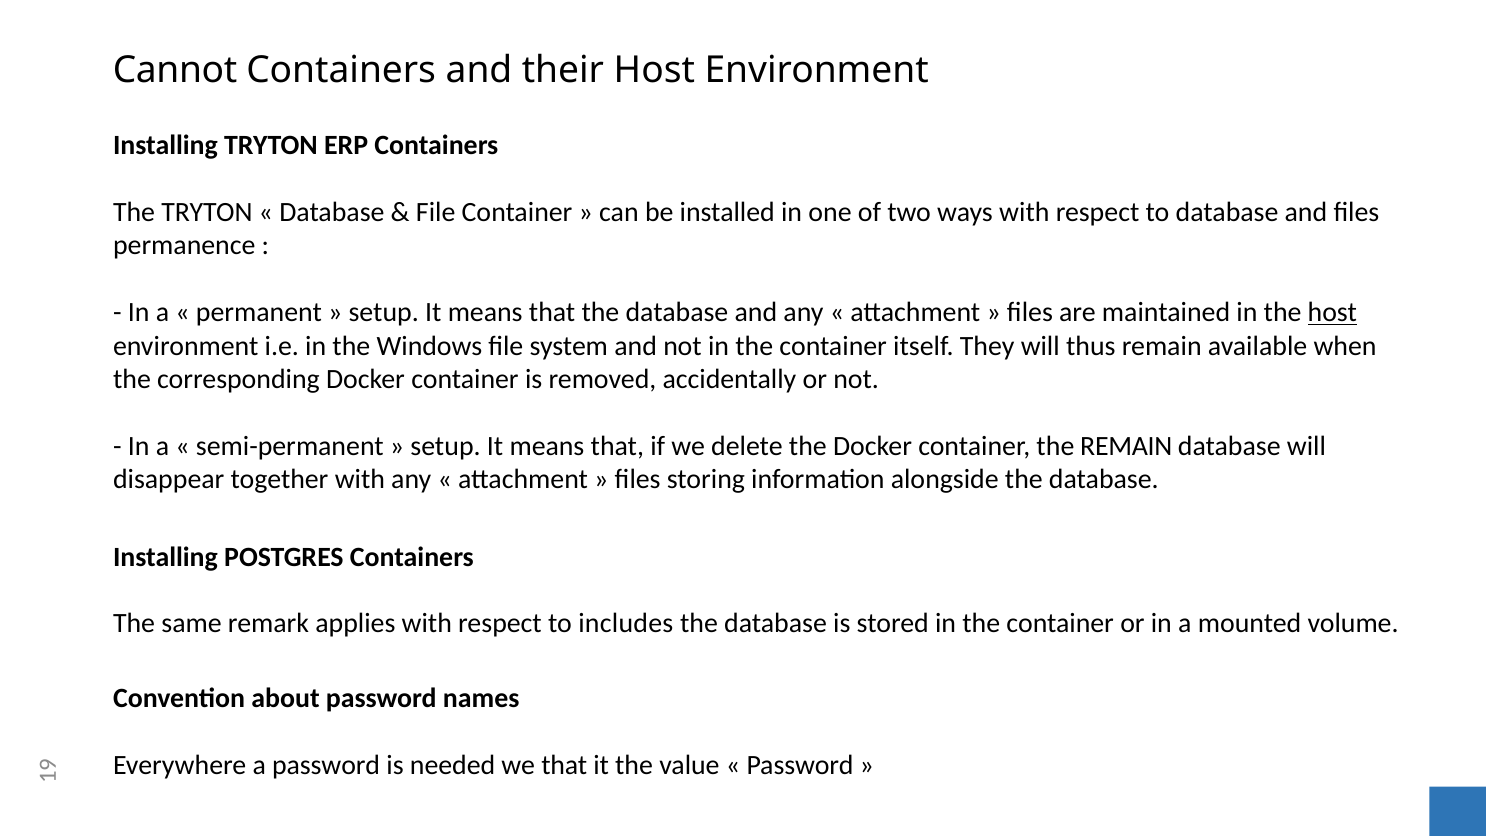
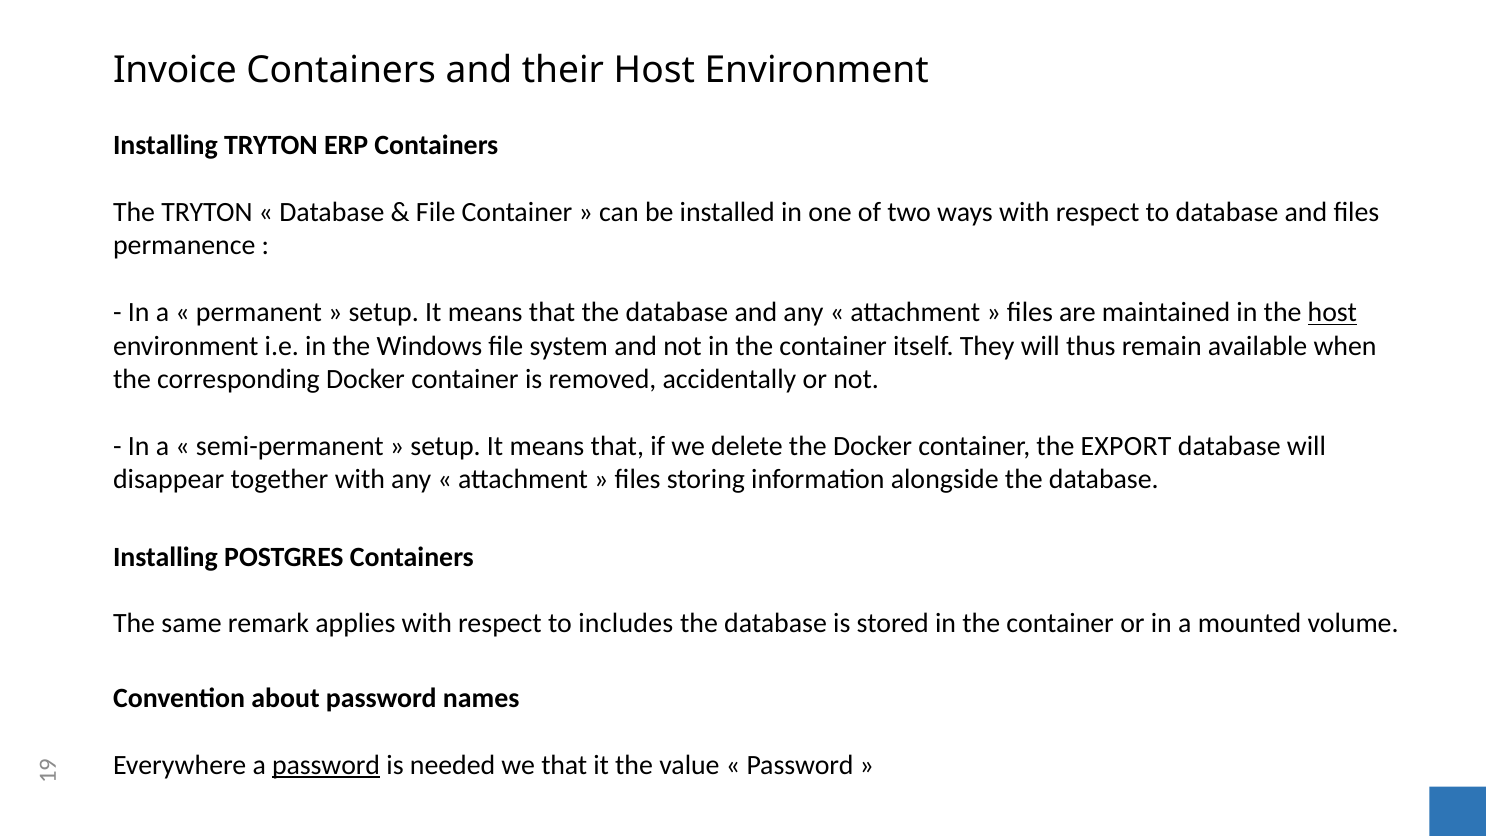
Cannot: Cannot -> Invoice
the REMAIN: REMAIN -> EXPORT
password at (326, 765) underline: none -> present
